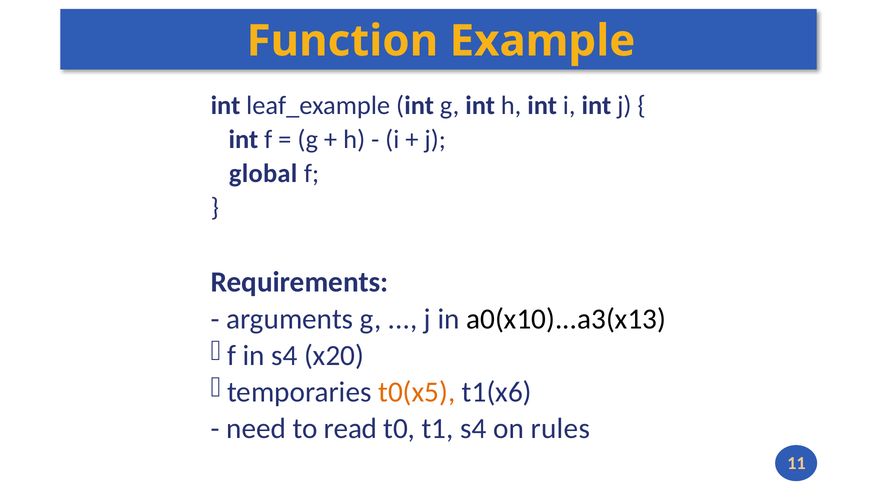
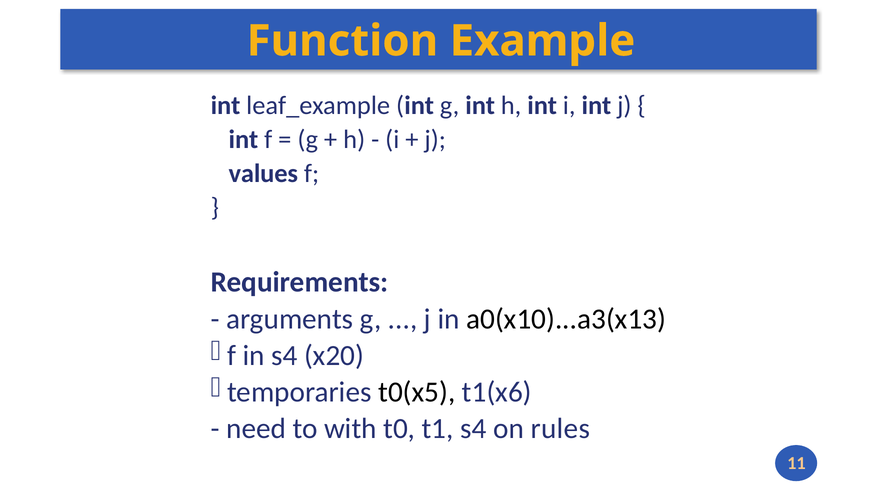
global: global -> values
t0(x5 colour: orange -> black
read: read -> with
